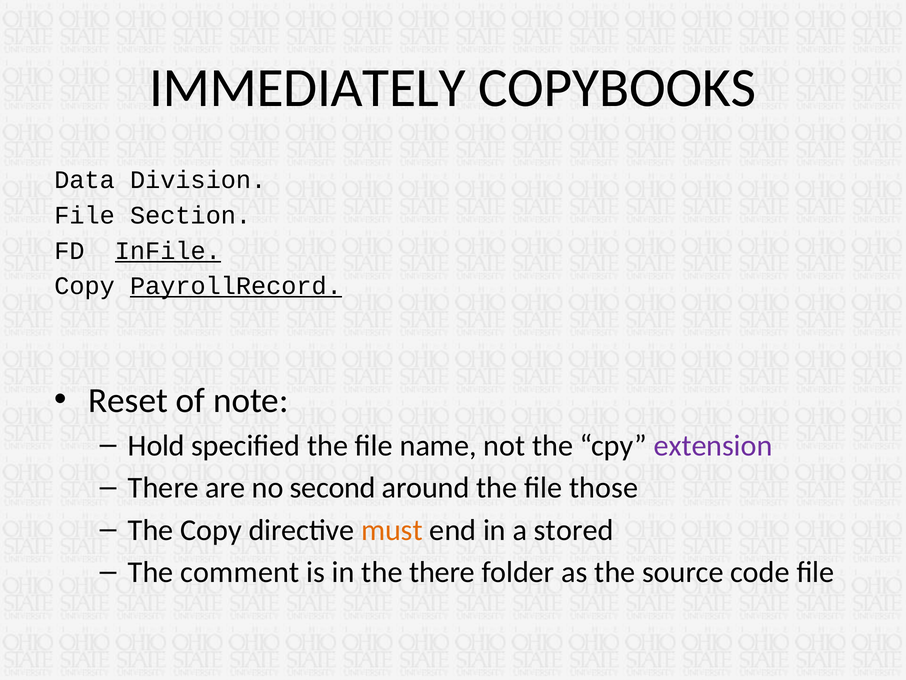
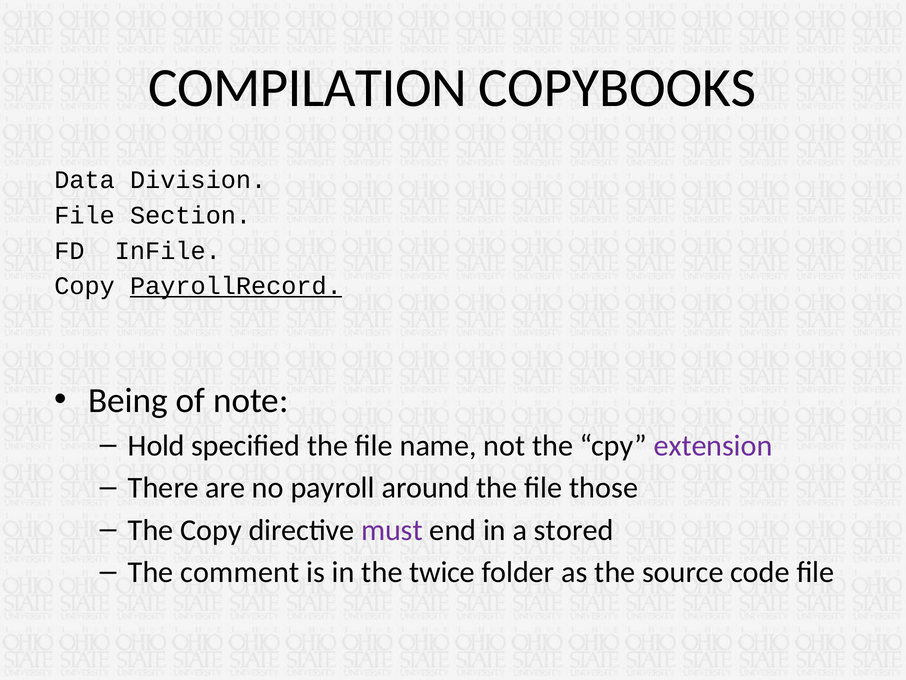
IMMEDIATELY: IMMEDIATELY -> COMPILATION
InFile underline: present -> none
Reset: Reset -> Being
second: second -> payroll
must colour: orange -> purple
the there: there -> twice
